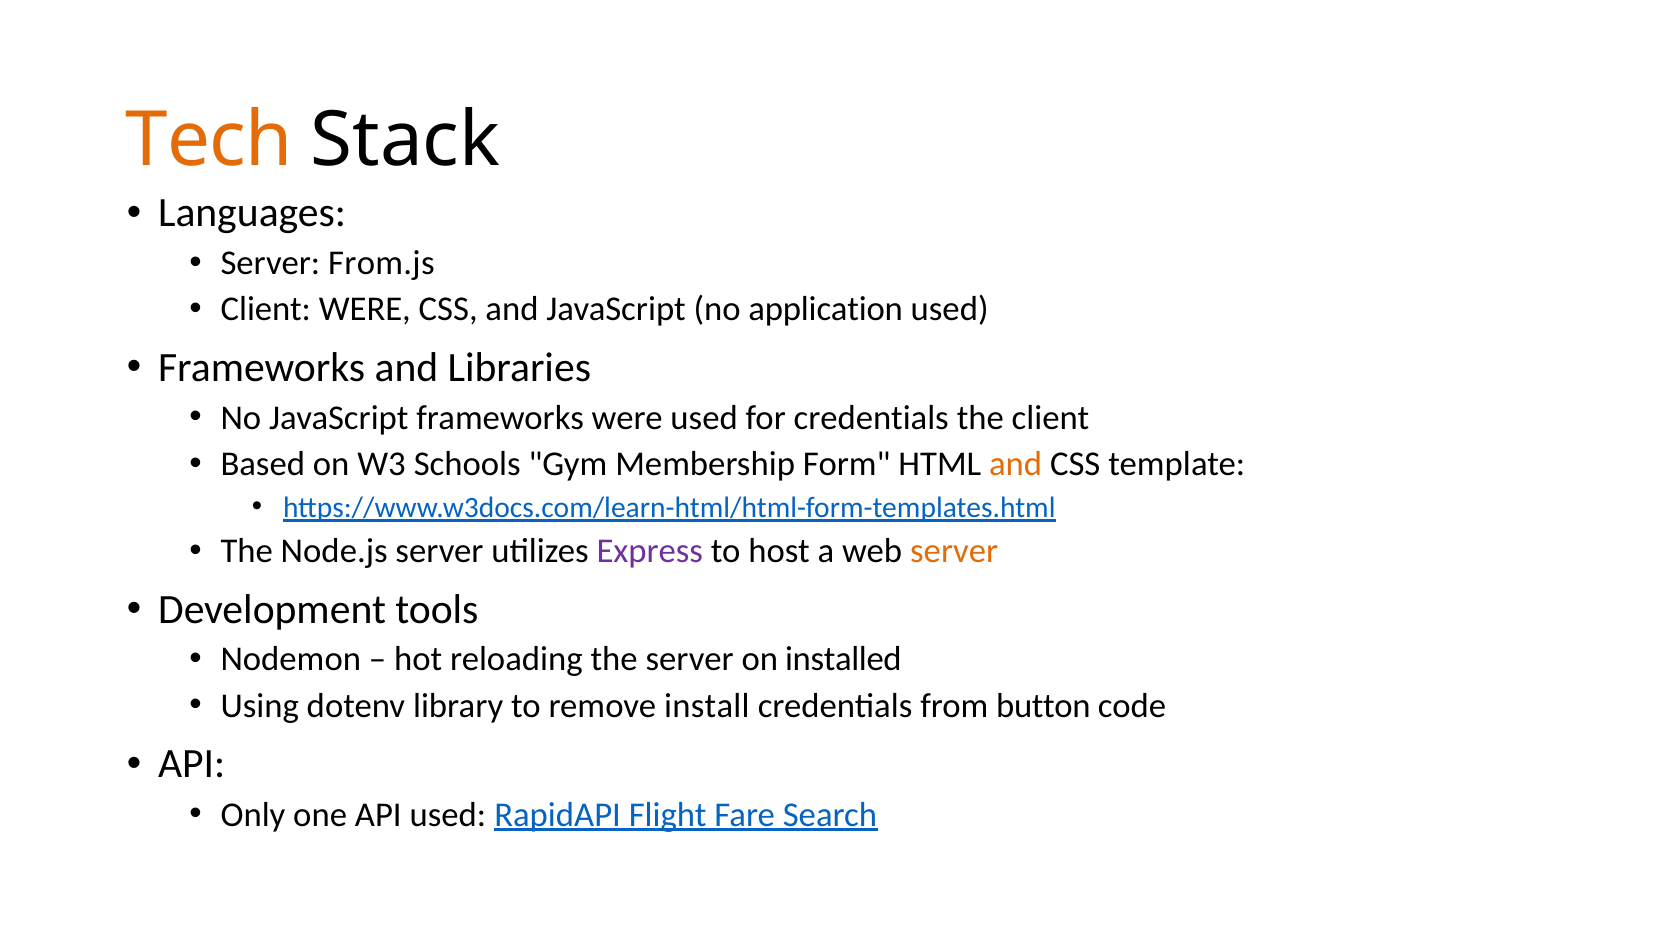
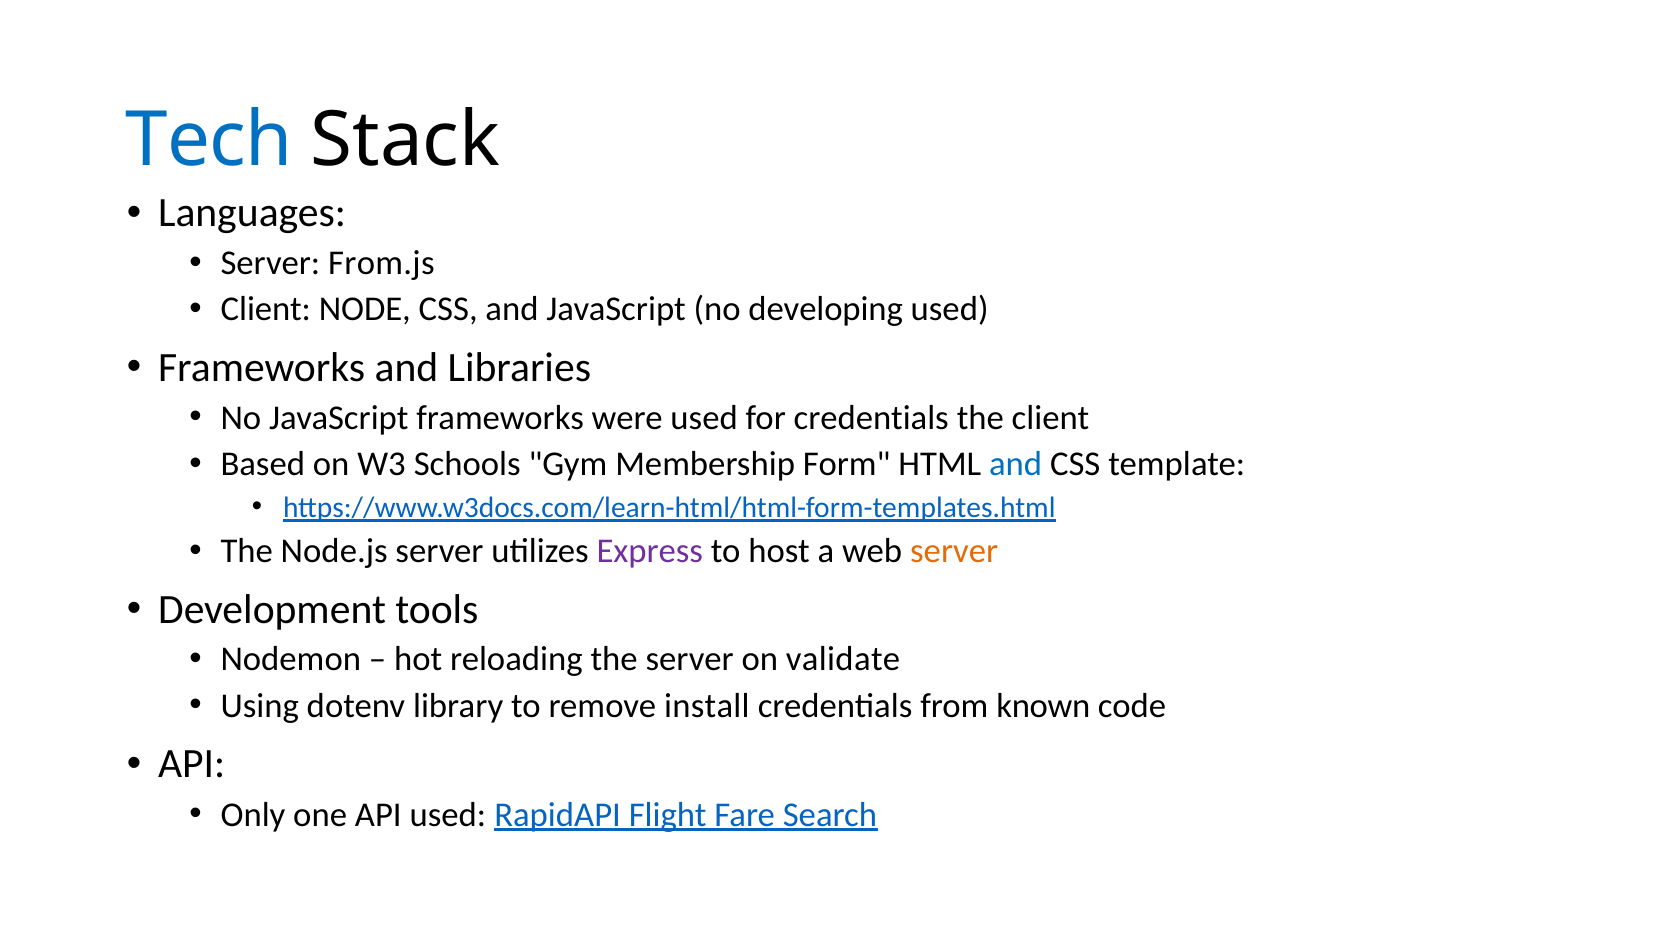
Tech colour: orange -> blue
Client WERE: WERE -> NODE
application: application -> developing
and at (1016, 464) colour: orange -> blue
installed: installed -> validate
button: button -> known
